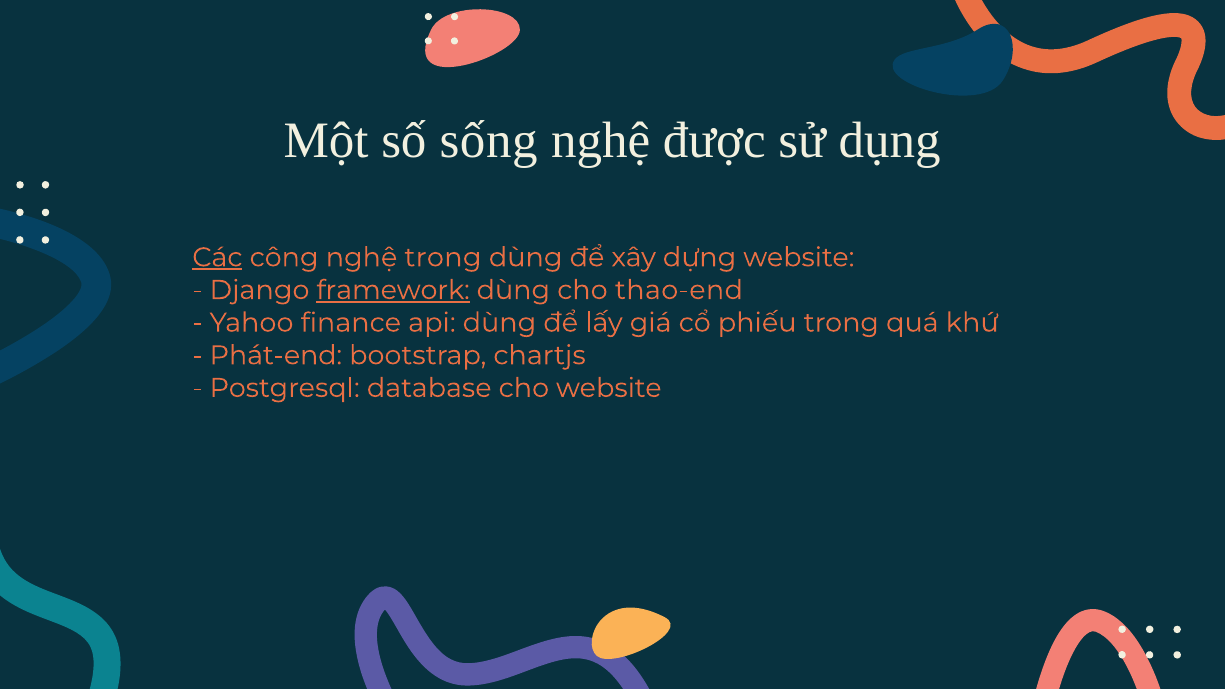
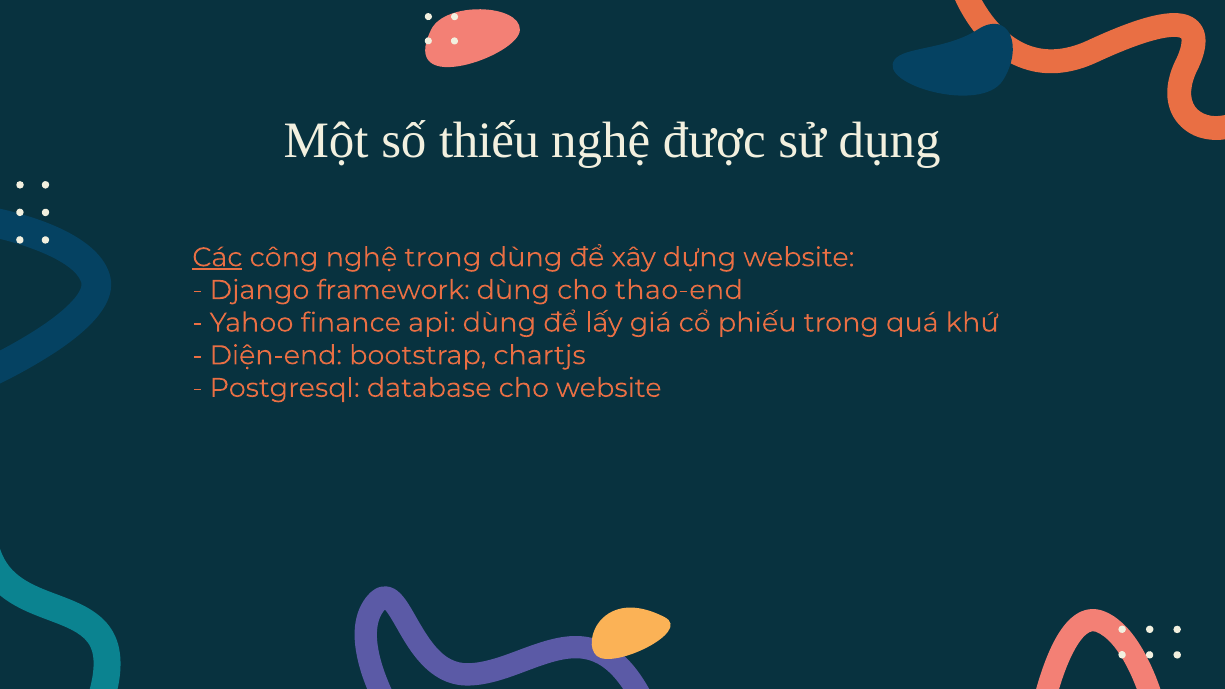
sống: sống -> thiếu
framework underline: present -> none
Phát-end: Phát-end -> Diện-end
